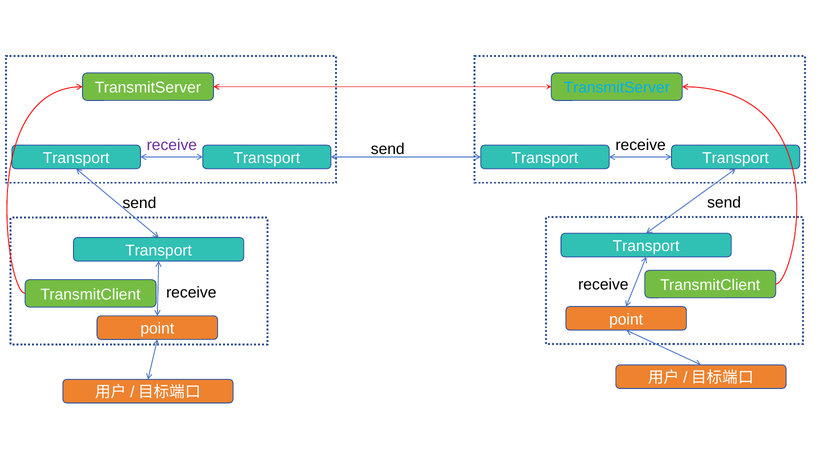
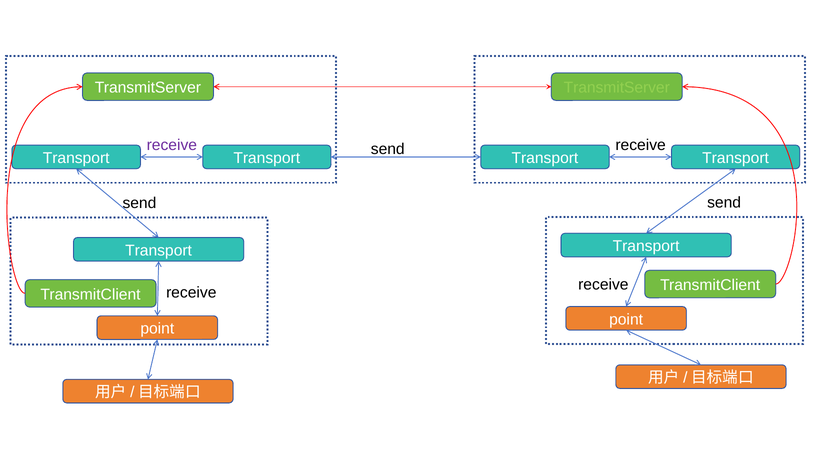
TransmitServer at (617, 88) colour: light blue -> light green
